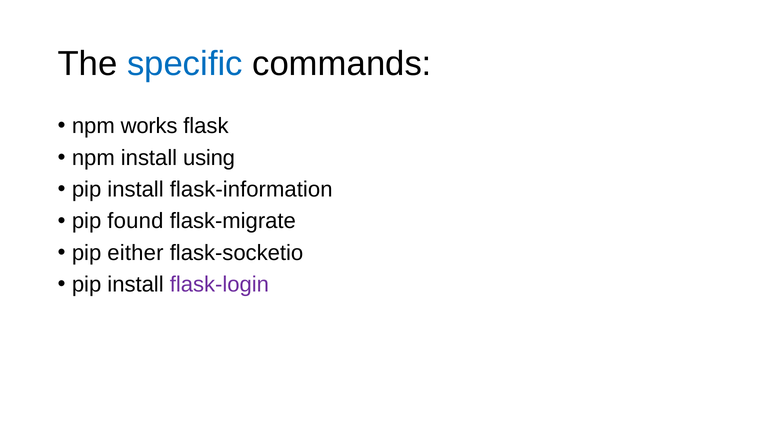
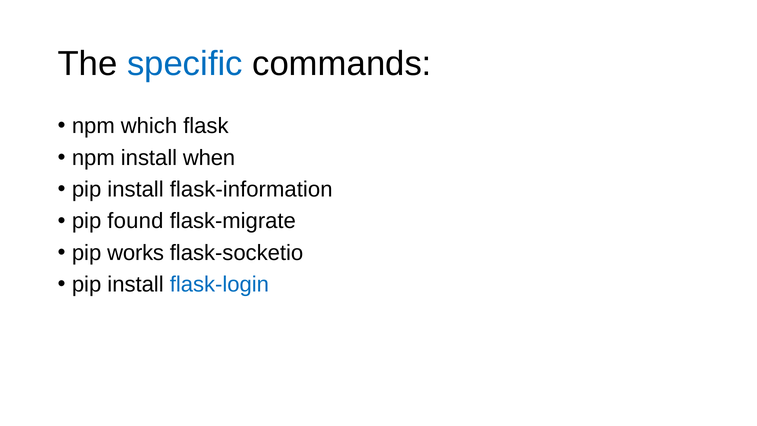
works: works -> which
using: using -> when
either: either -> works
flask-login colour: purple -> blue
